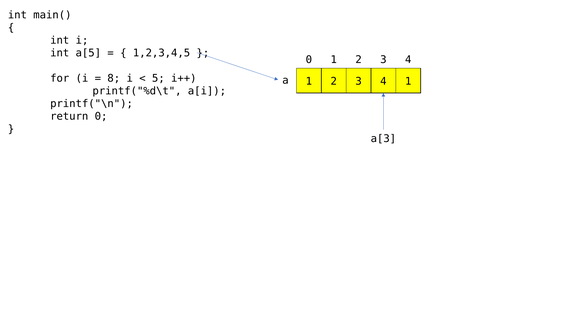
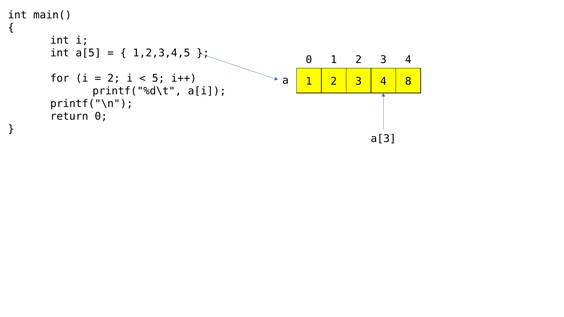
8 at (114, 78): 8 -> 2
4 1: 1 -> 8
